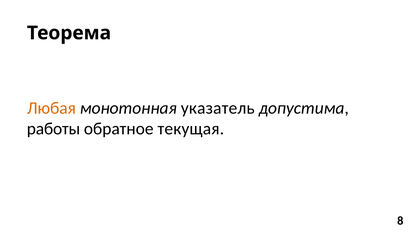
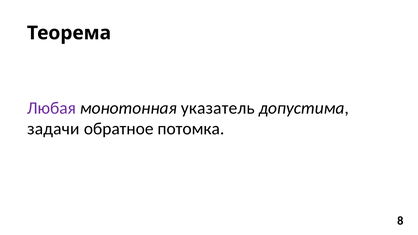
Любая colour: orange -> purple
работы: работы -> задачи
текущая: текущая -> потомка
